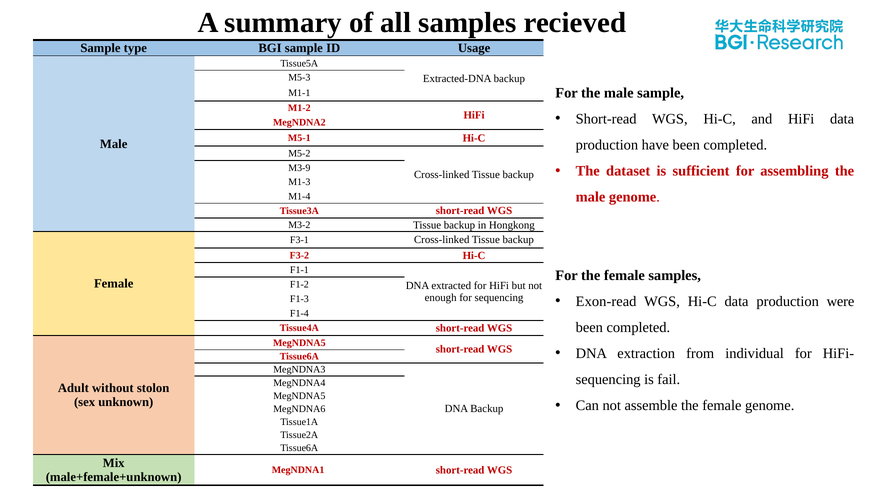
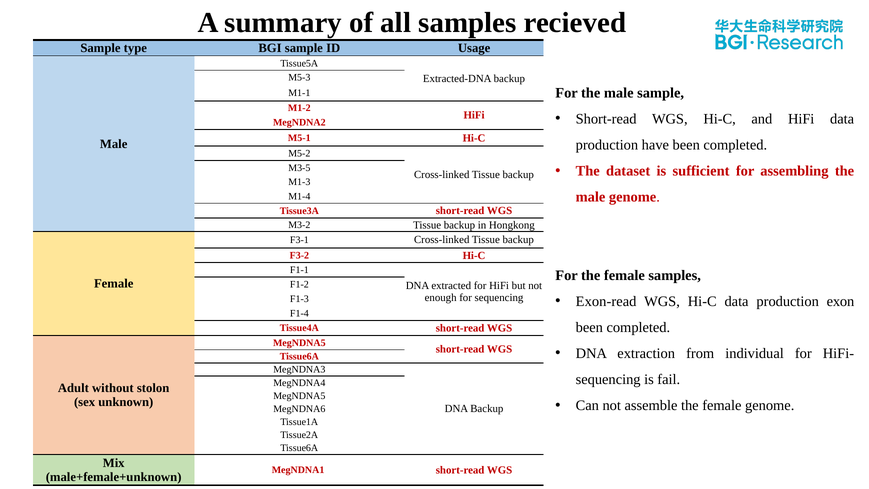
M3-9: M3-9 -> M3-5
were: were -> exon
